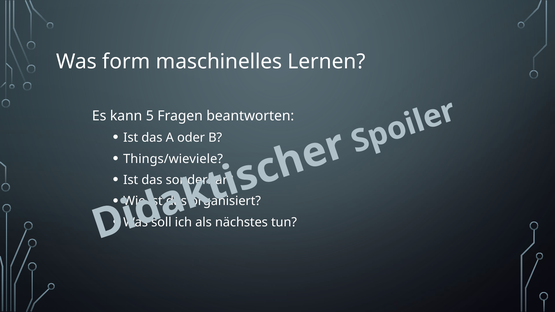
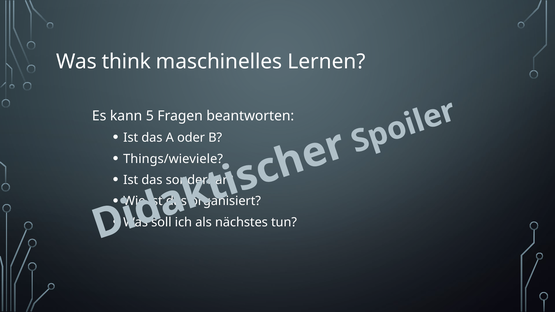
form: form -> think
